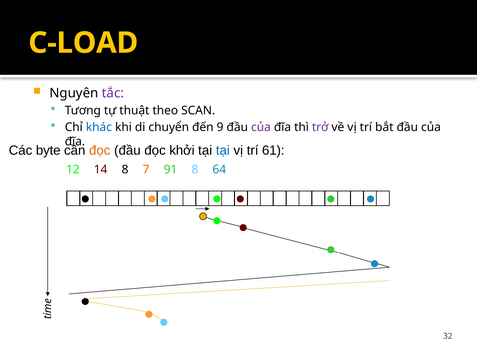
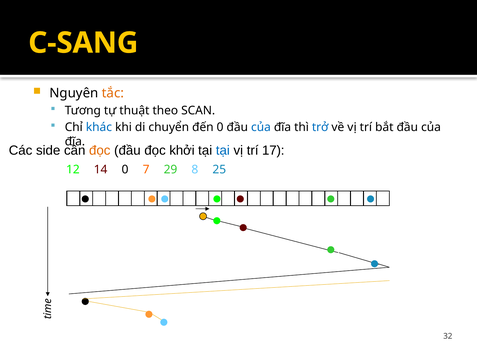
C-LOAD: C-LOAD -> C-SANG
tắc colour: purple -> orange
đến 9: 9 -> 0
của at (261, 127) colour: purple -> blue
trở colour: purple -> blue
byte: byte -> side
61: 61 -> 17
14 8: 8 -> 0
91: 91 -> 29
64: 64 -> 25
